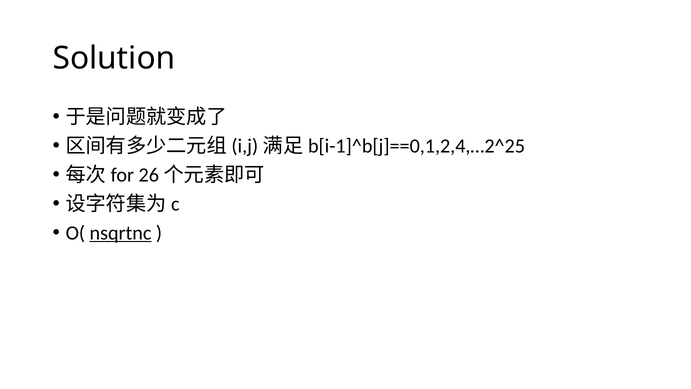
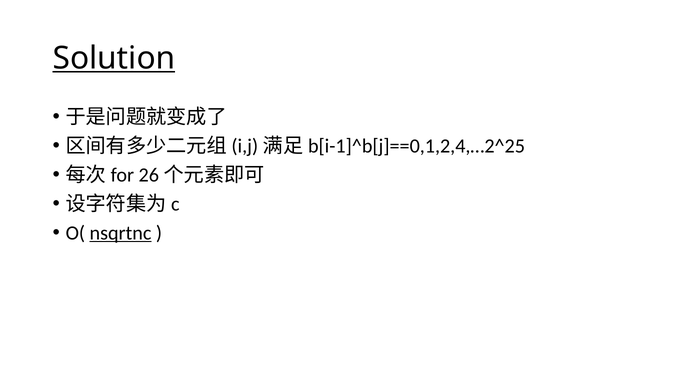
Solution underline: none -> present
